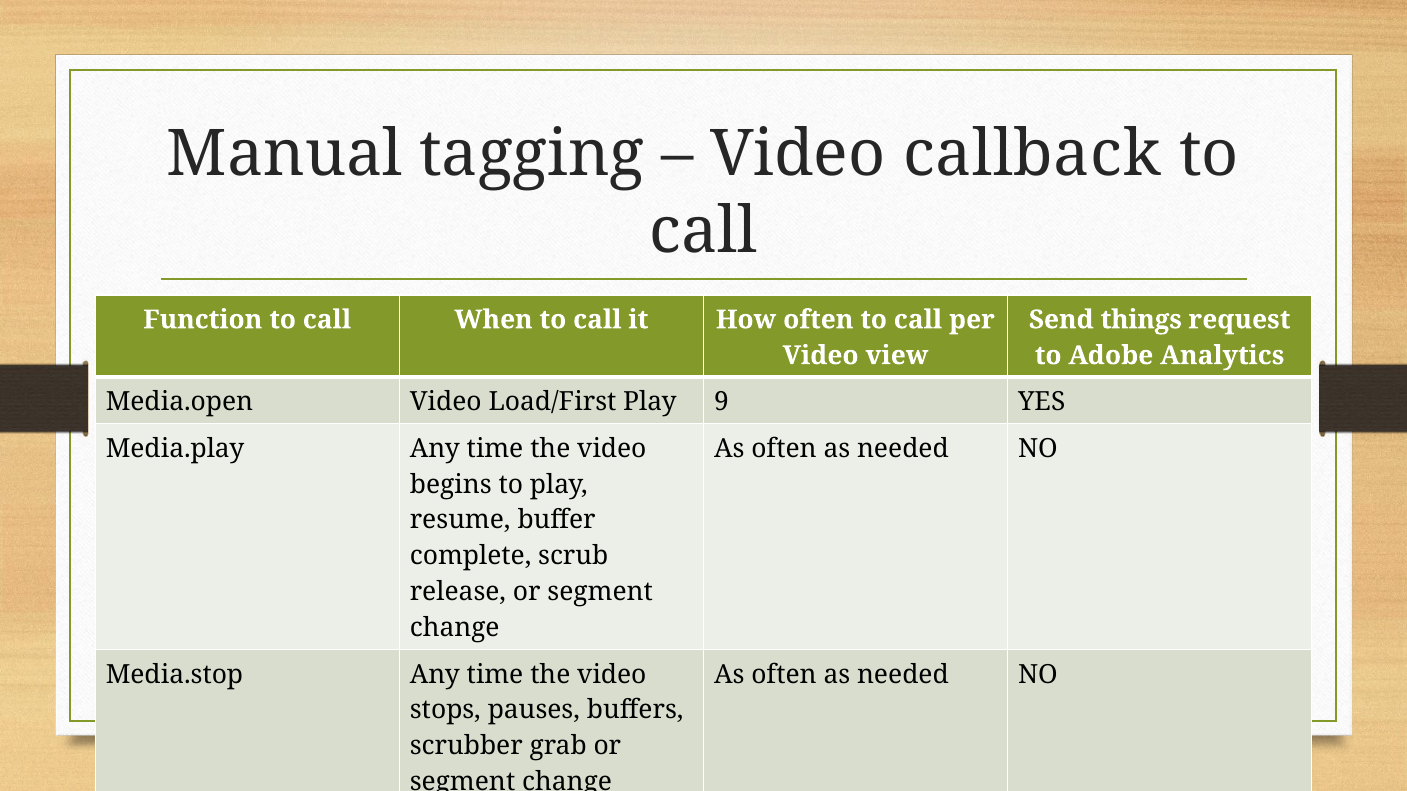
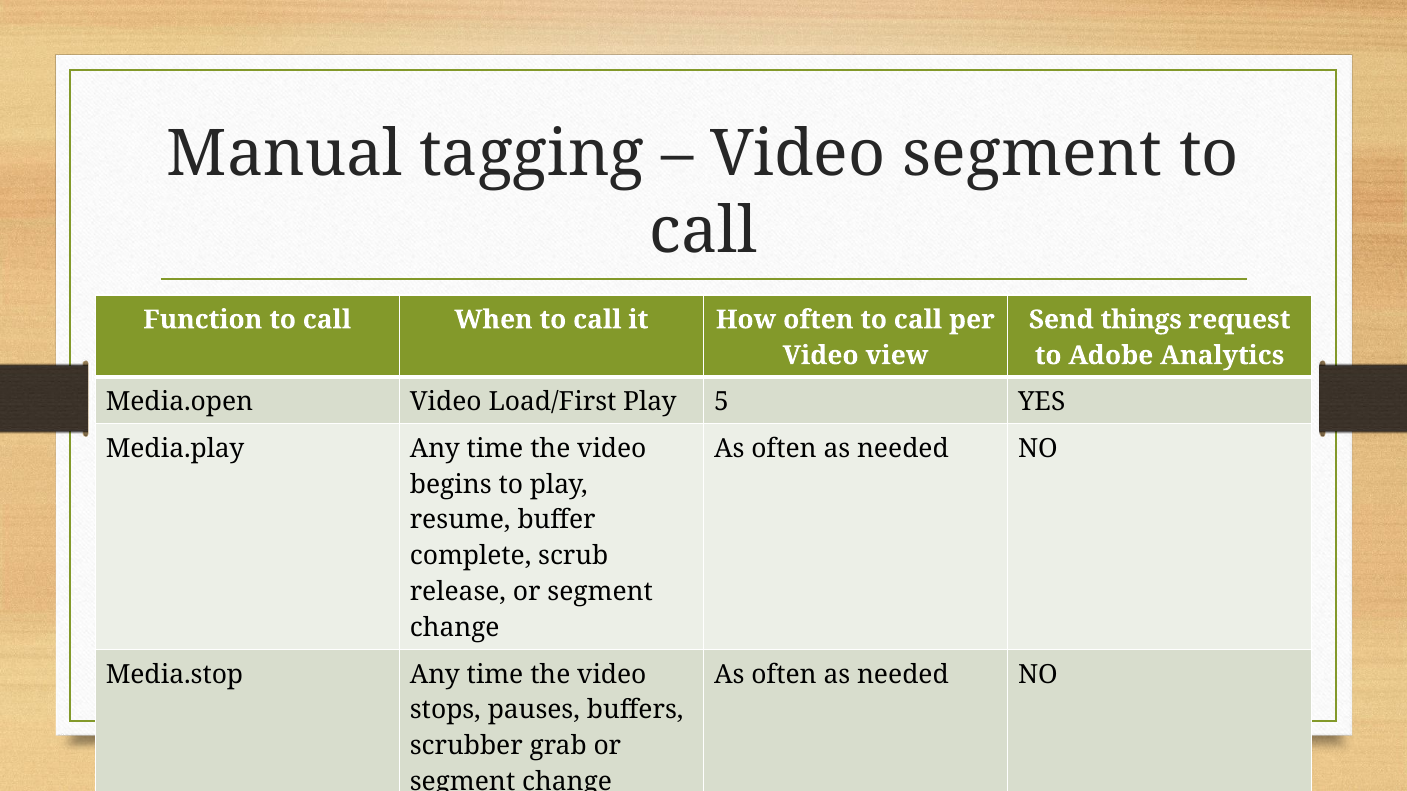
Video callback: callback -> segment
9: 9 -> 5
